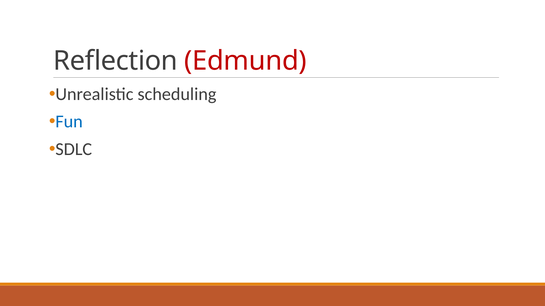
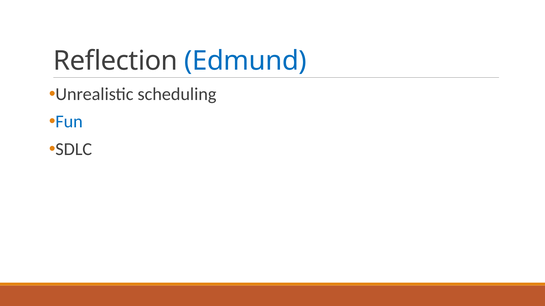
Edmund colour: red -> blue
